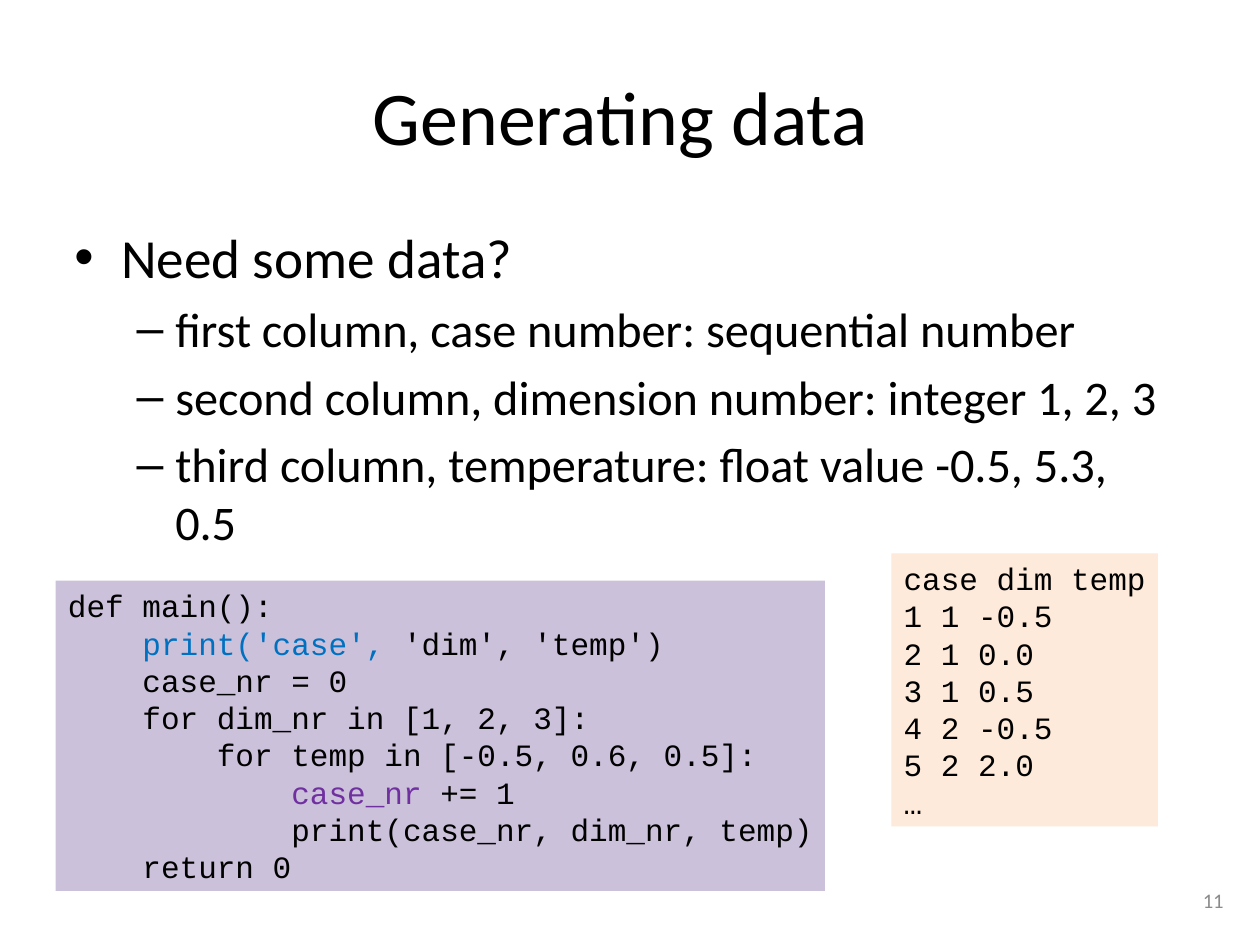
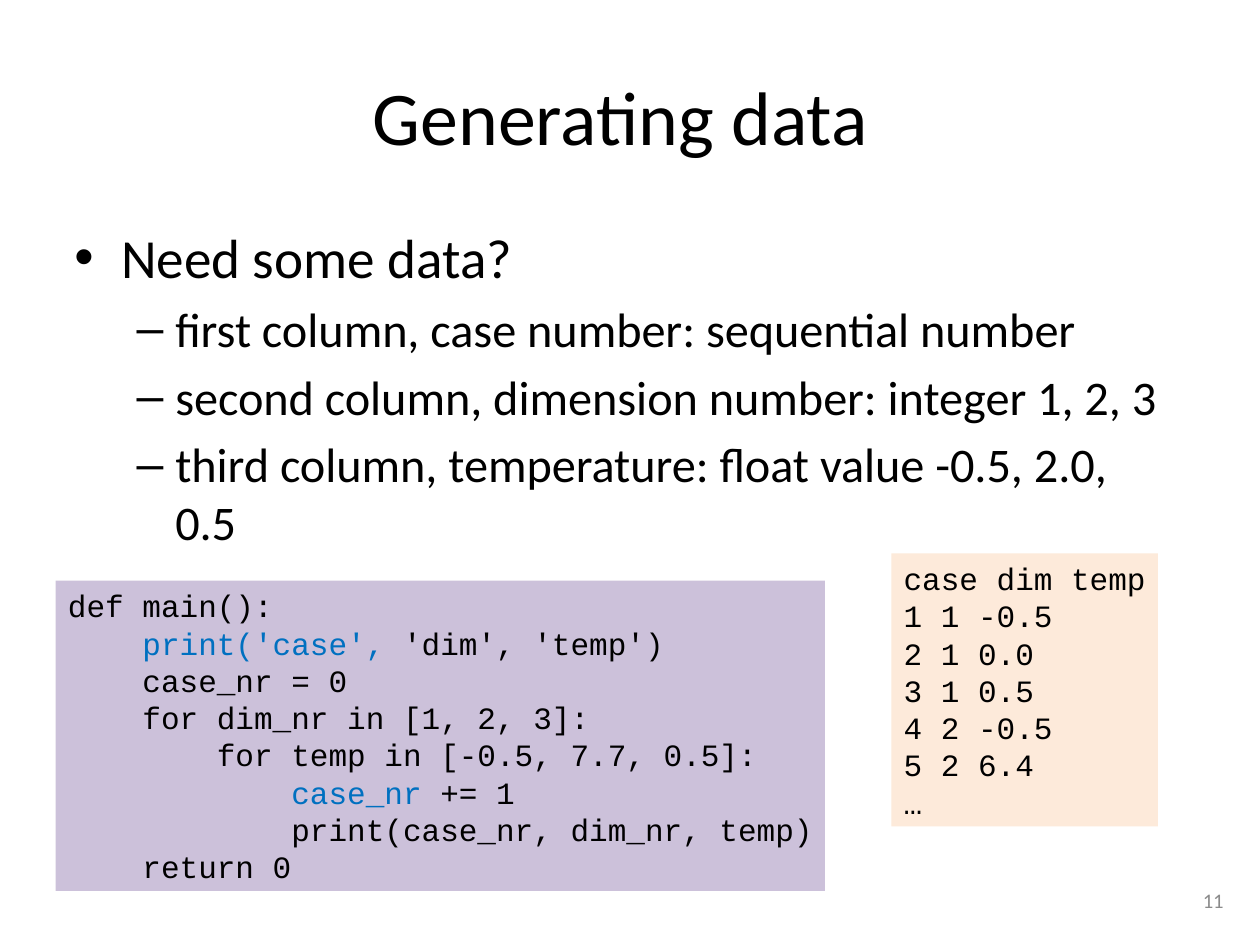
5.3: 5.3 -> 2.0
0.6: 0.6 -> 7.7
2.0: 2.0 -> 6.4
case_nr at (356, 794) colour: purple -> blue
